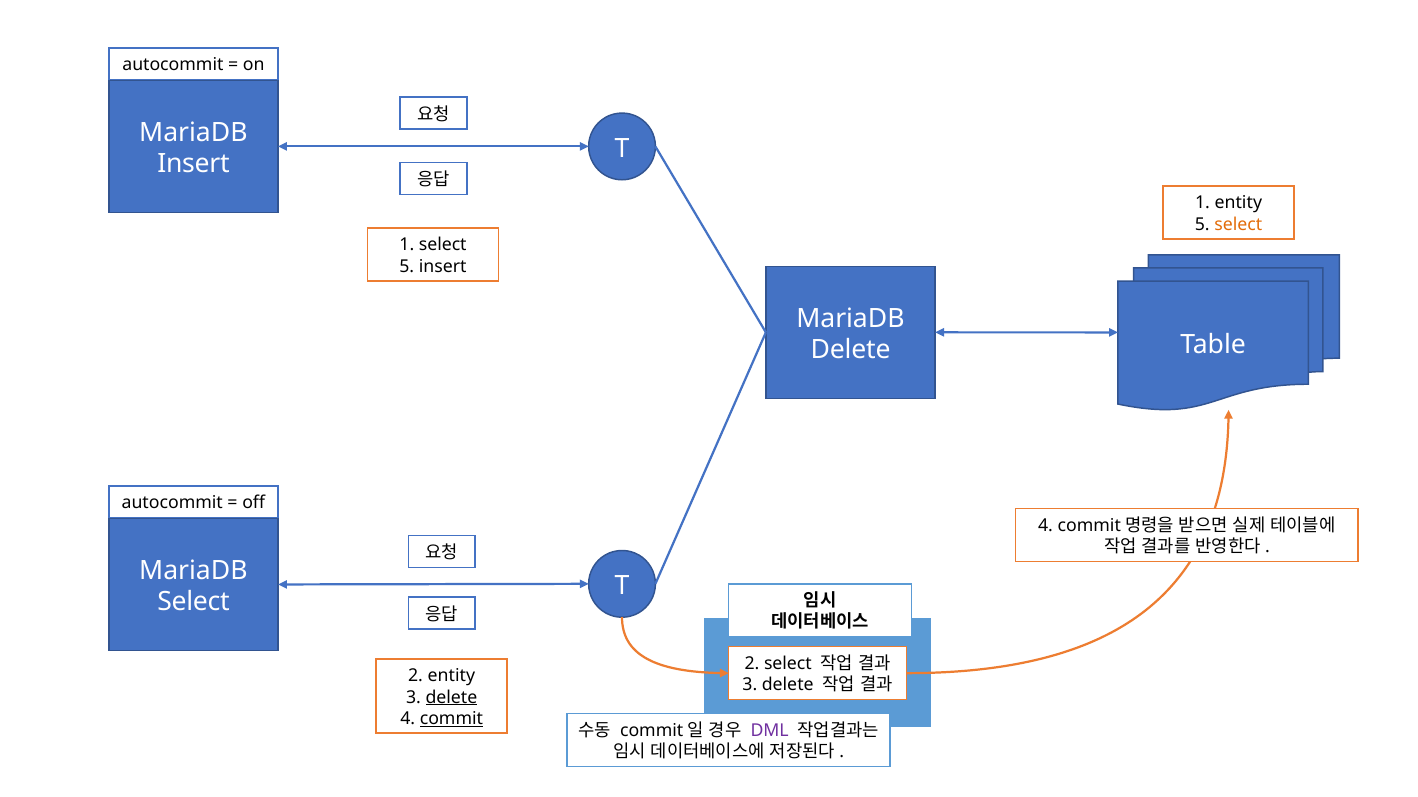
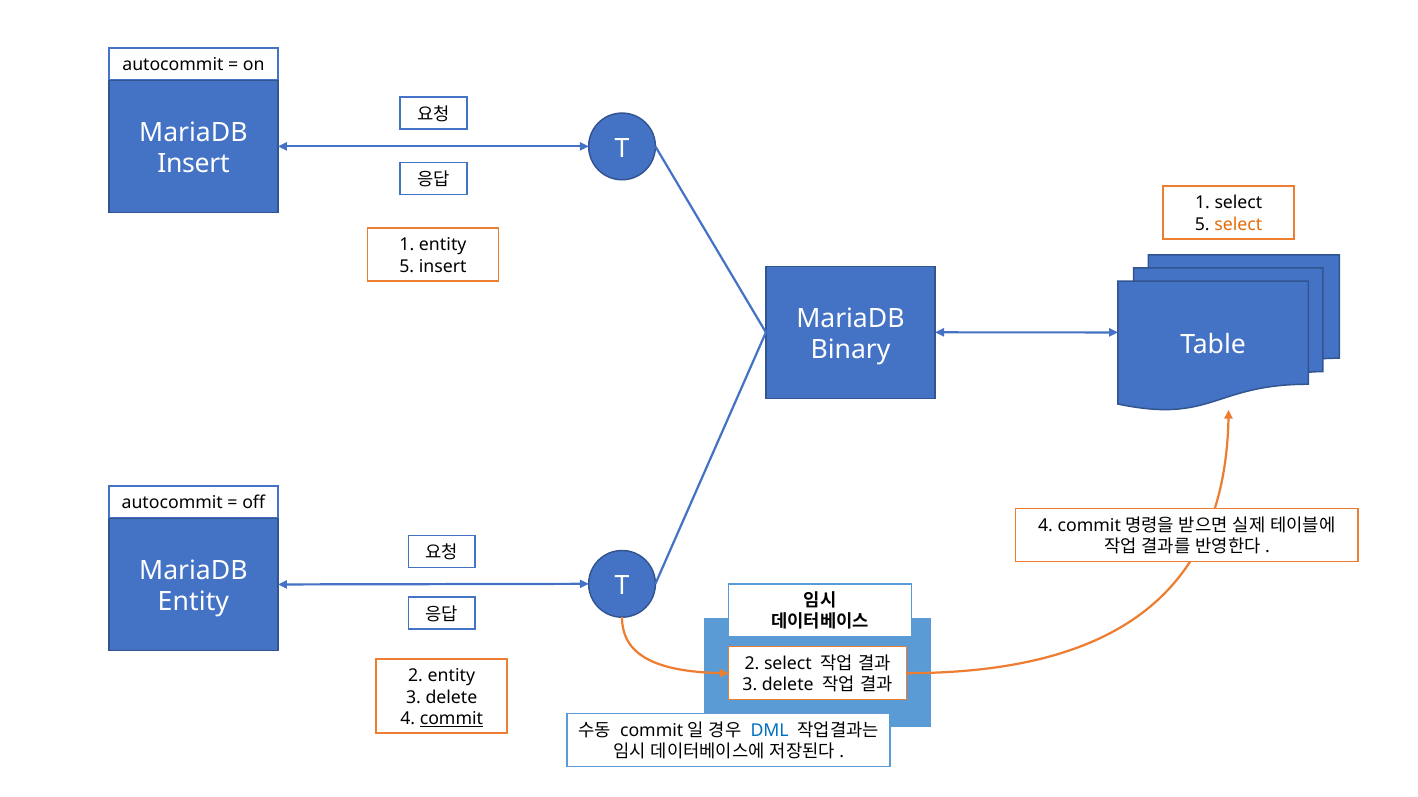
1 entity: entity -> select
1 select: select -> entity
Delete at (851, 350): Delete -> Binary
Select at (194, 603): Select -> Entity
delete at (451, 698) underline: present -> none
DML colour: purple -> blue
